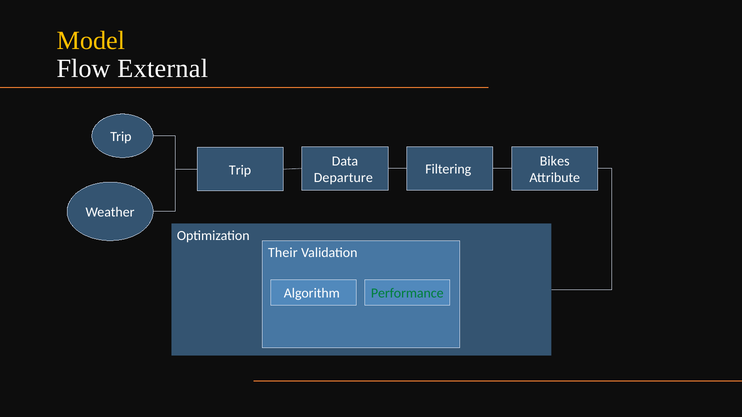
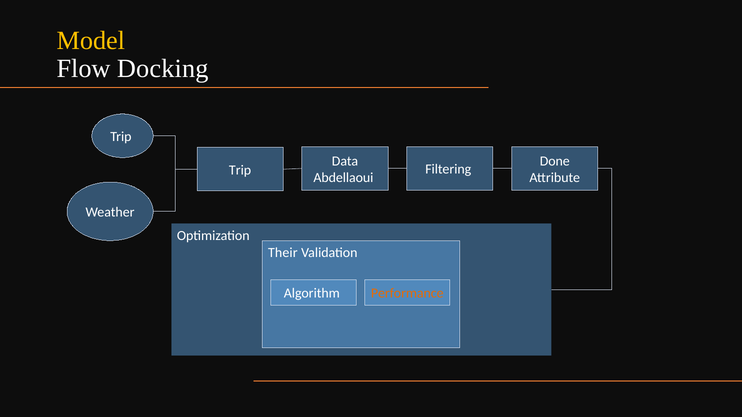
External: External -> Docking
Bikes: Bikes -> Done
Departure: Departure -> Abdellaoui
Performance colour: green -> orange
